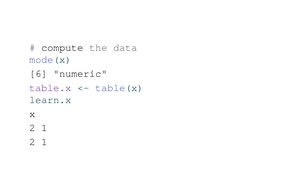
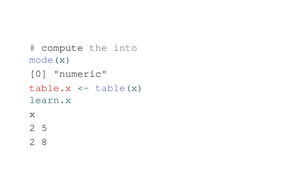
data: data -> into
6: 6 -> 0
table.x colour: purple -> red
1 at (44, 128): 1 -> 5
1 at (44, 142): 1 -> 8
